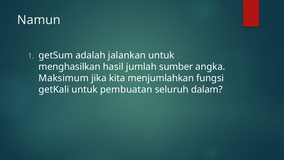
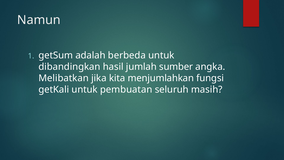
jalankan: jalankan -> berbeda
menghasilkan: menghasilkan -> dibandingkan
Maksimum: Maksimum -> Melibatkan
dalam: dalam -> masih
